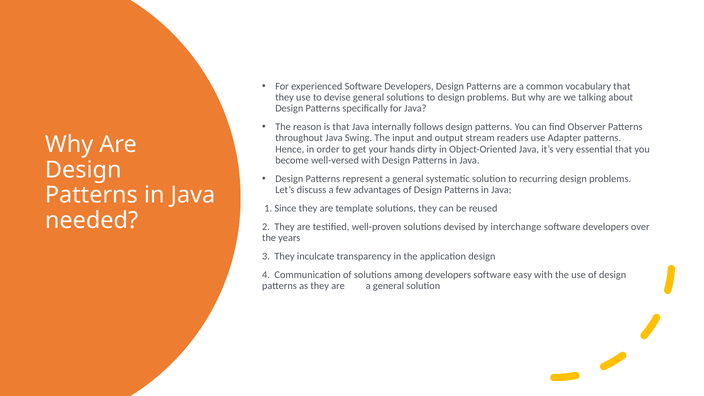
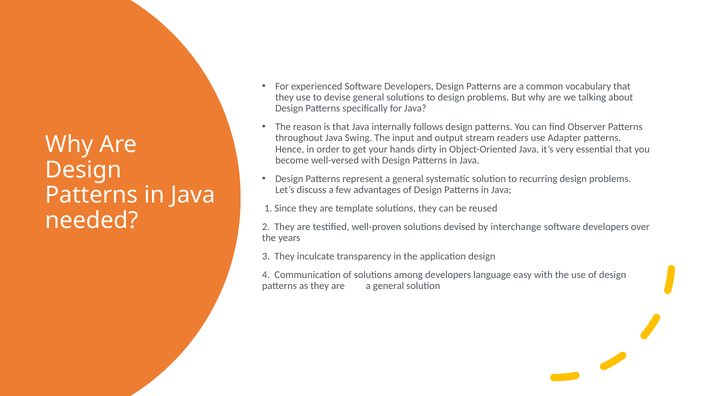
developers software: software -> language
